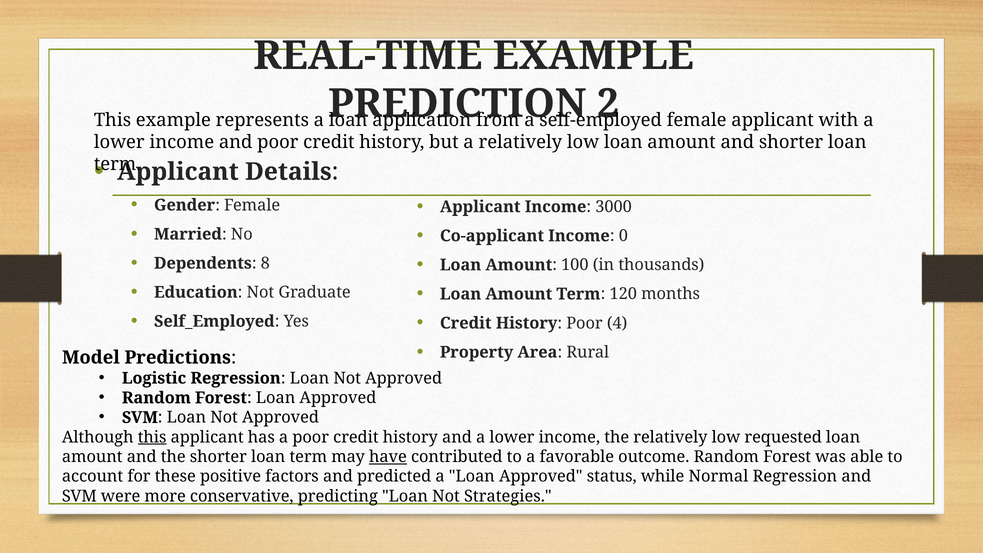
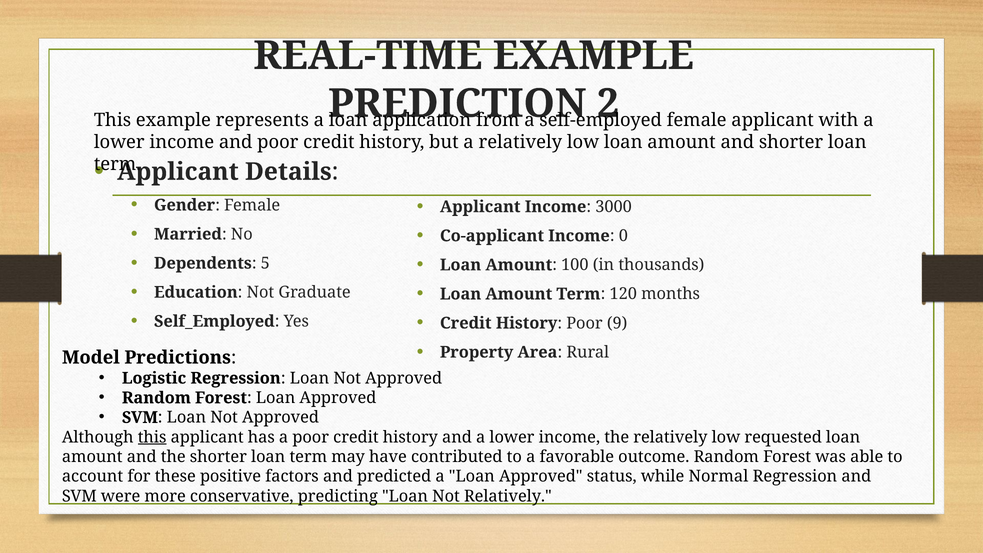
8: 8 -> 5
4: 4 -> 9
have underline: present -> none
Not Strategies: Strategies -> Relatively
